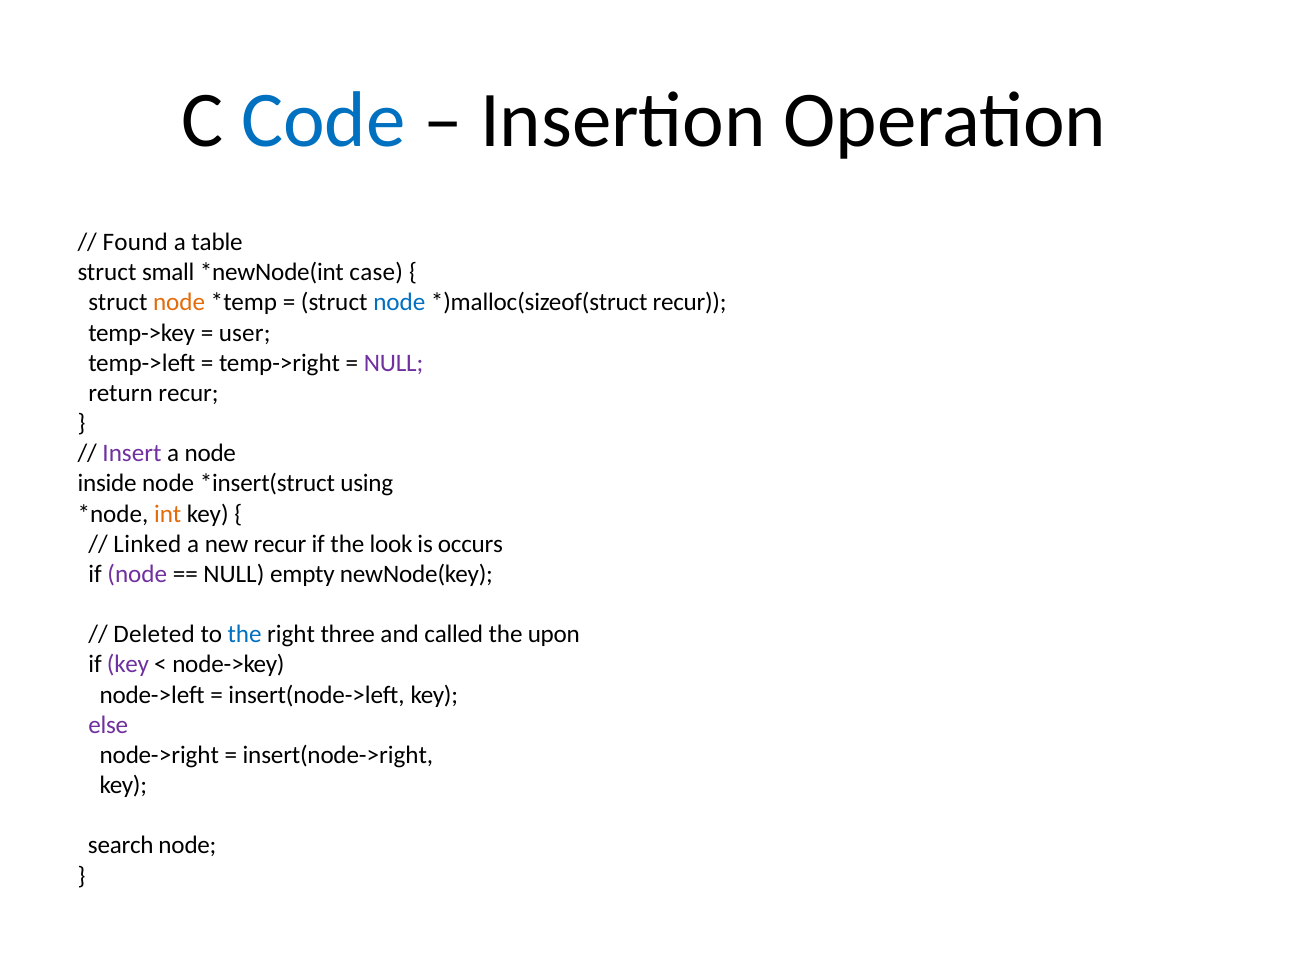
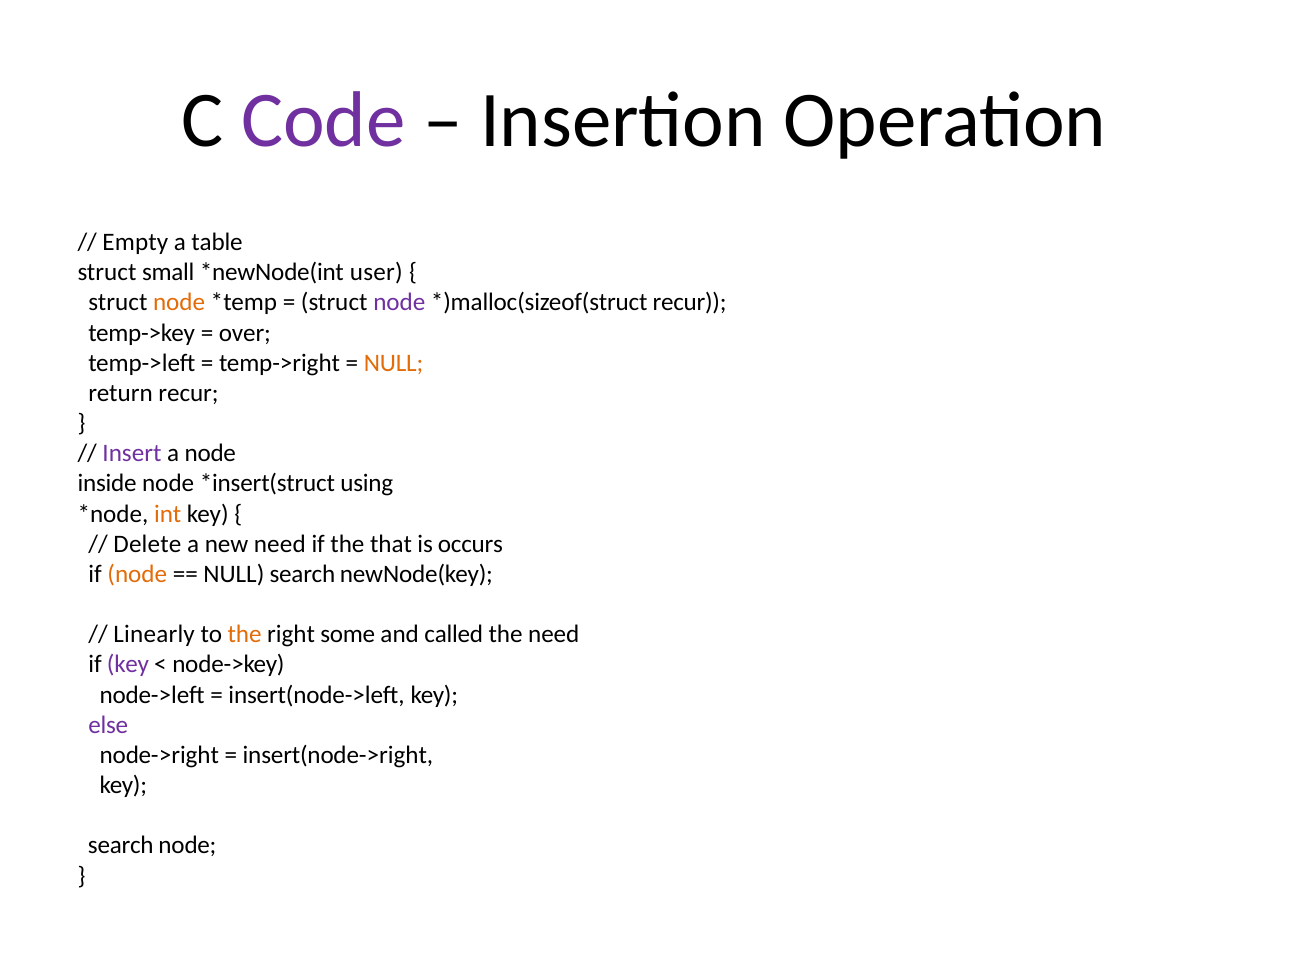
Code colour: blue -> purple
Found: Found -> Empty
case: case -> user
node at (399, 303) colour: blue -> purple
user: user -> over
NULL at (394, 363) colour: purple -> orange
Linked: Linked -> Delete
new recur: recur -> need
look: look -> that
node at (137, 574) colour: purple -> orange
NULL empty: empty -> search
Deleted: Deleted -> Linearly
the at (245, 635) colour: blue -> orange
three: three -> some
the upon: upon -> need
